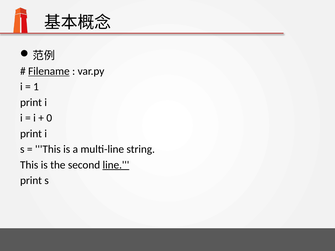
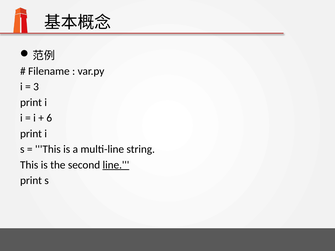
Filename underline: present -> none
1: 1 -> 3
0: 0 -> 6
